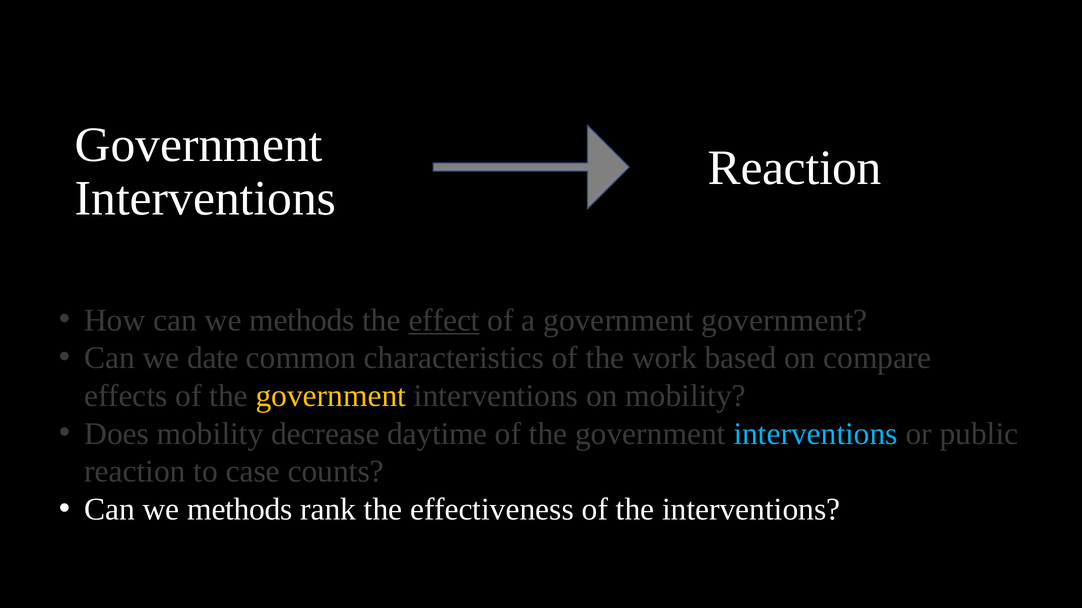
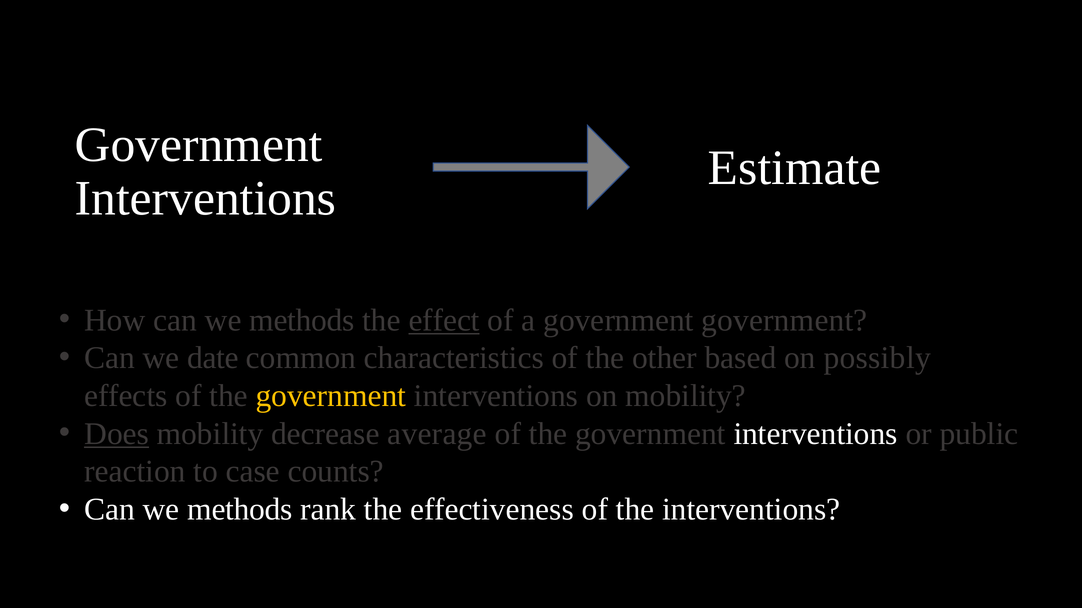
Reaction at (795, 168): Reaction -> Estimate
work: work -> other
compare: compare -> possibly
Does underline: none -> present
daytime: daytime -> average
interventions at (816, 434) colour: light blue -> white
